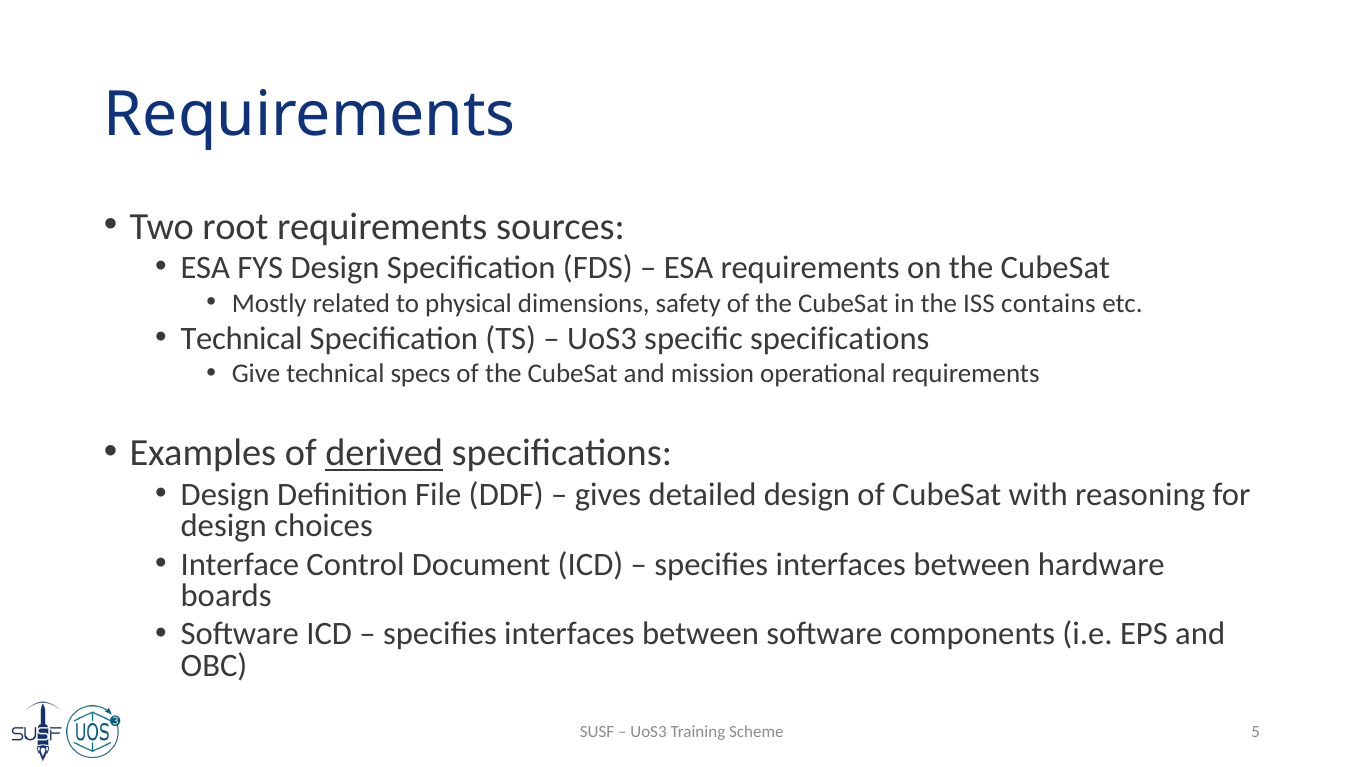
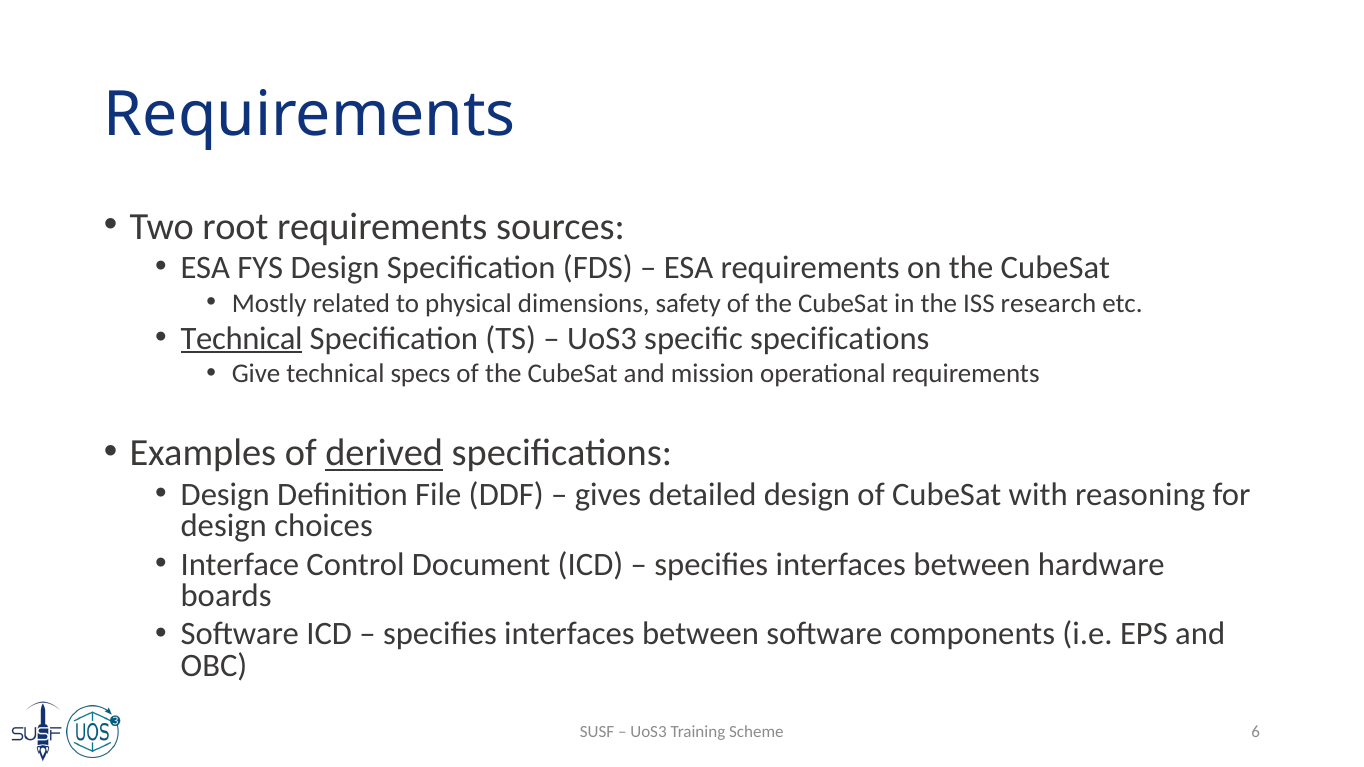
contains: contains -> research
Technical at (242, 338) underline: none -> present
5: 5 -> 6
